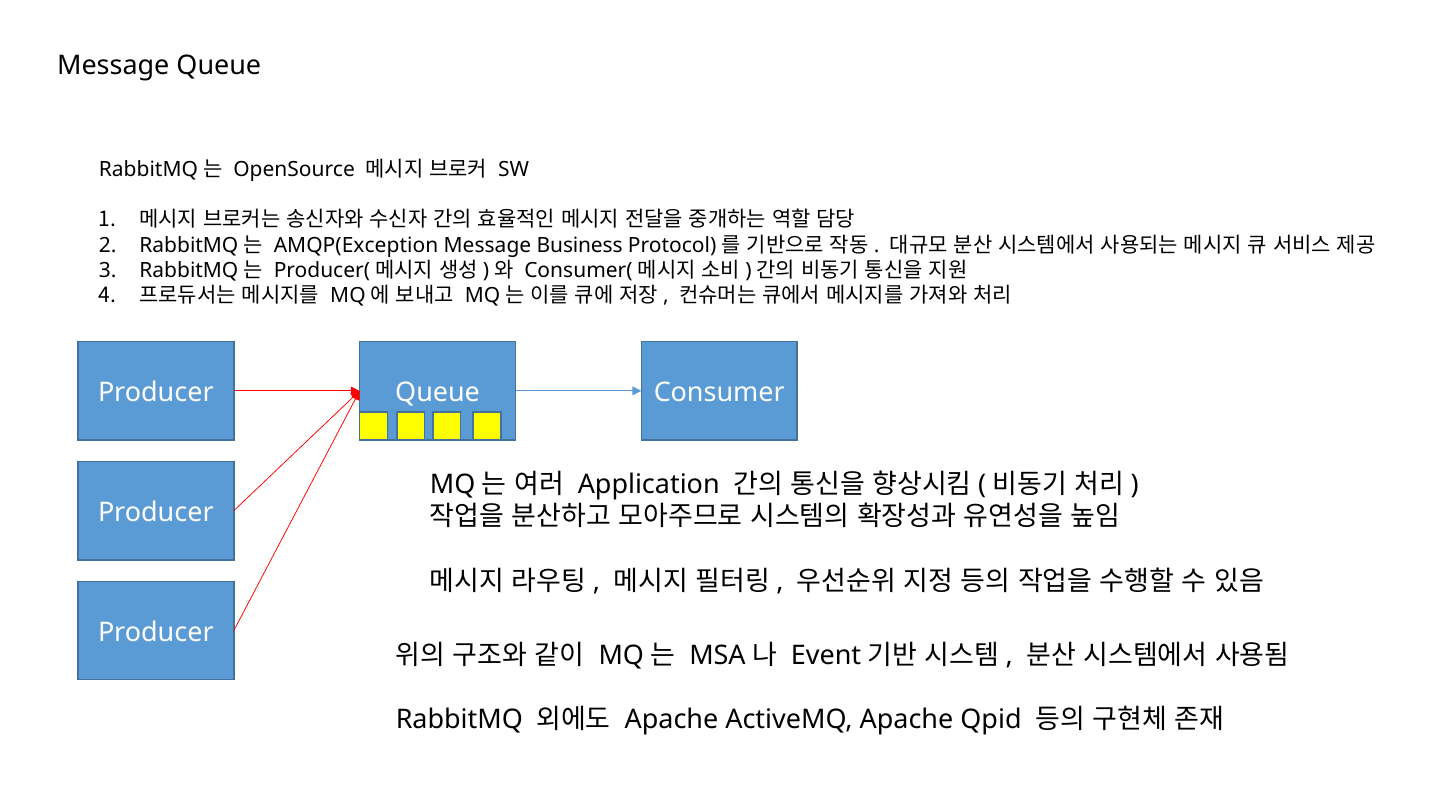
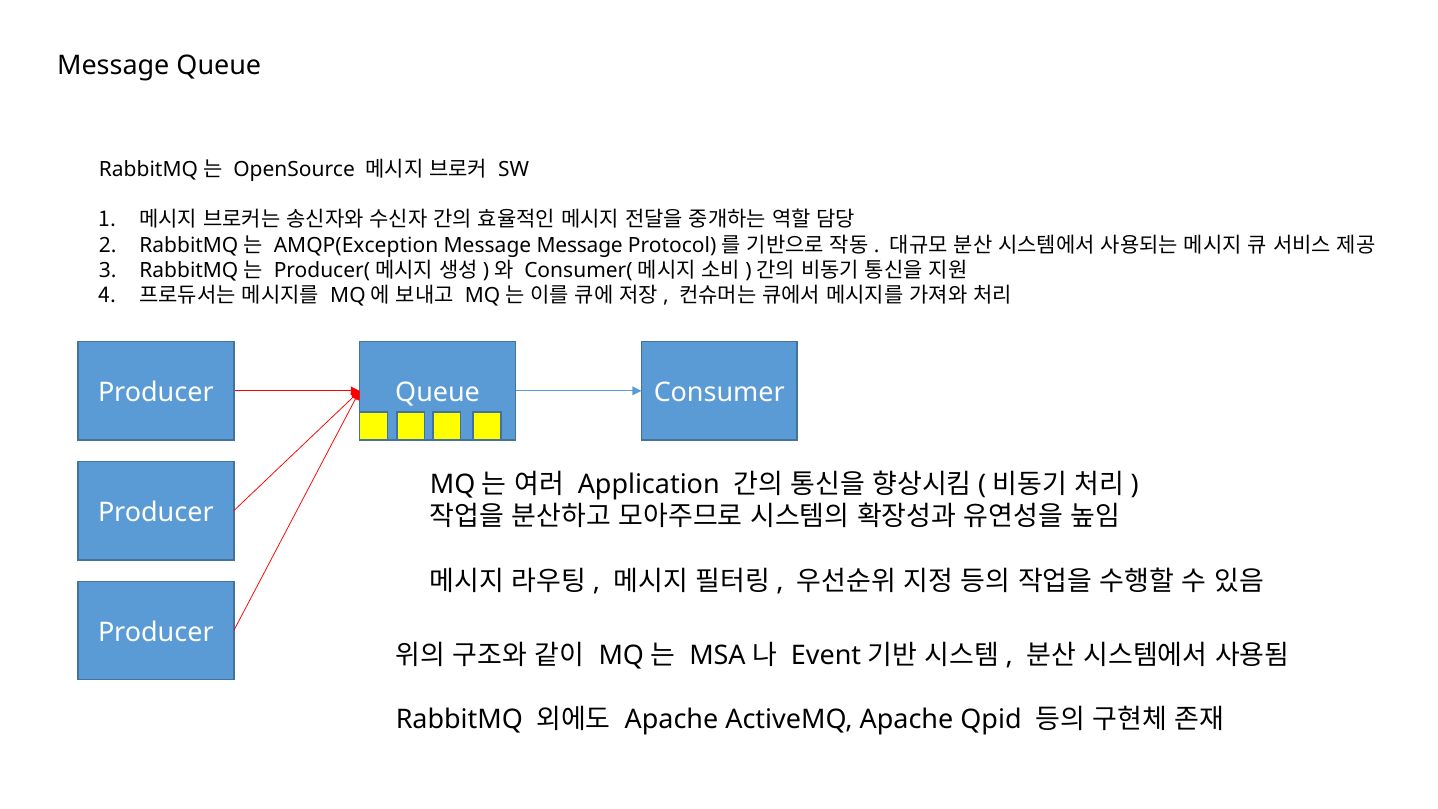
Message Business: Business -> Message
